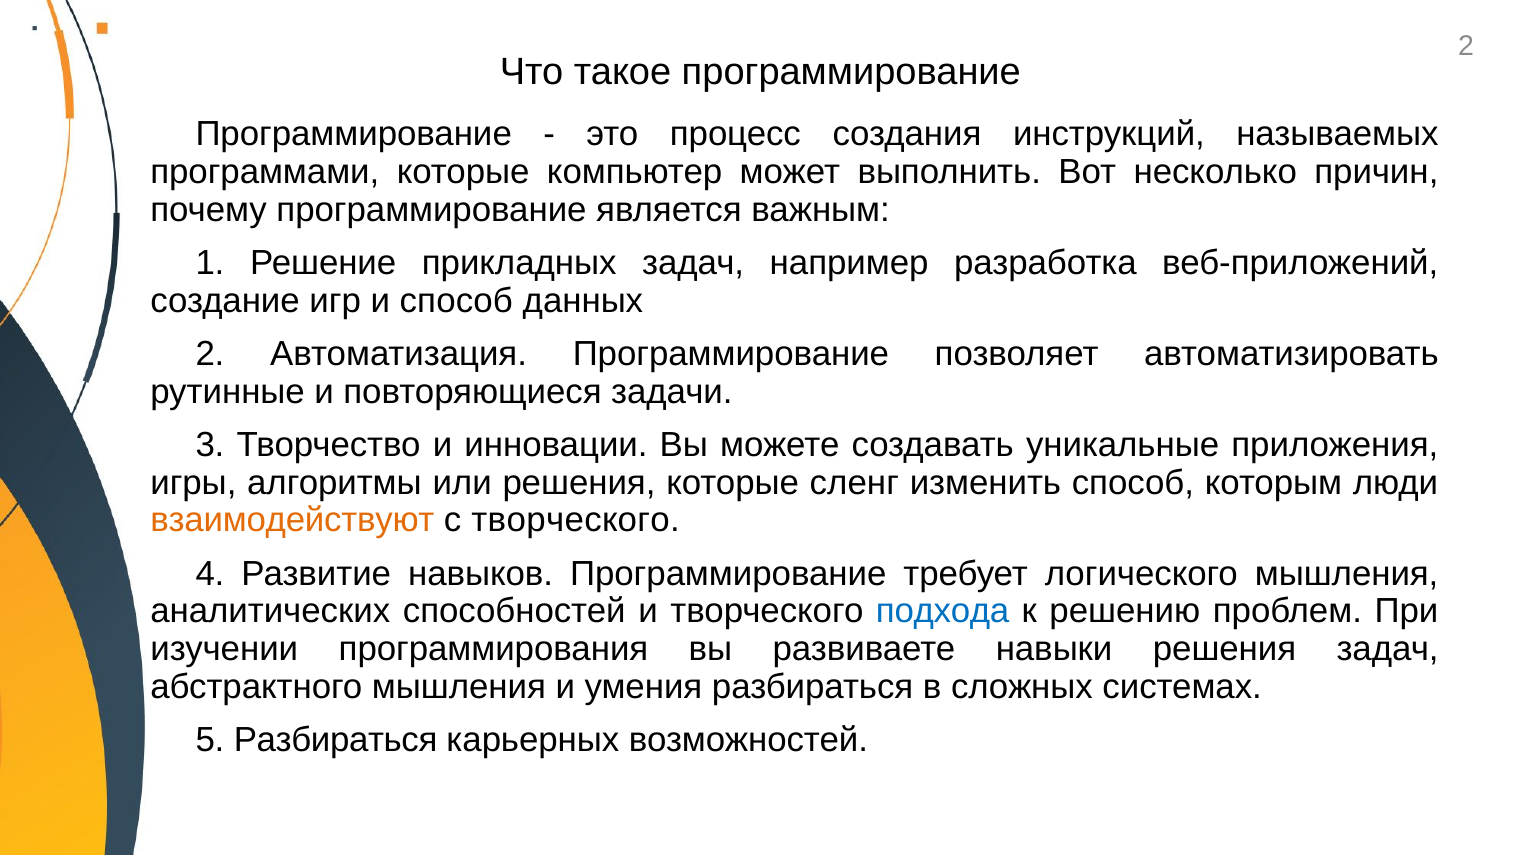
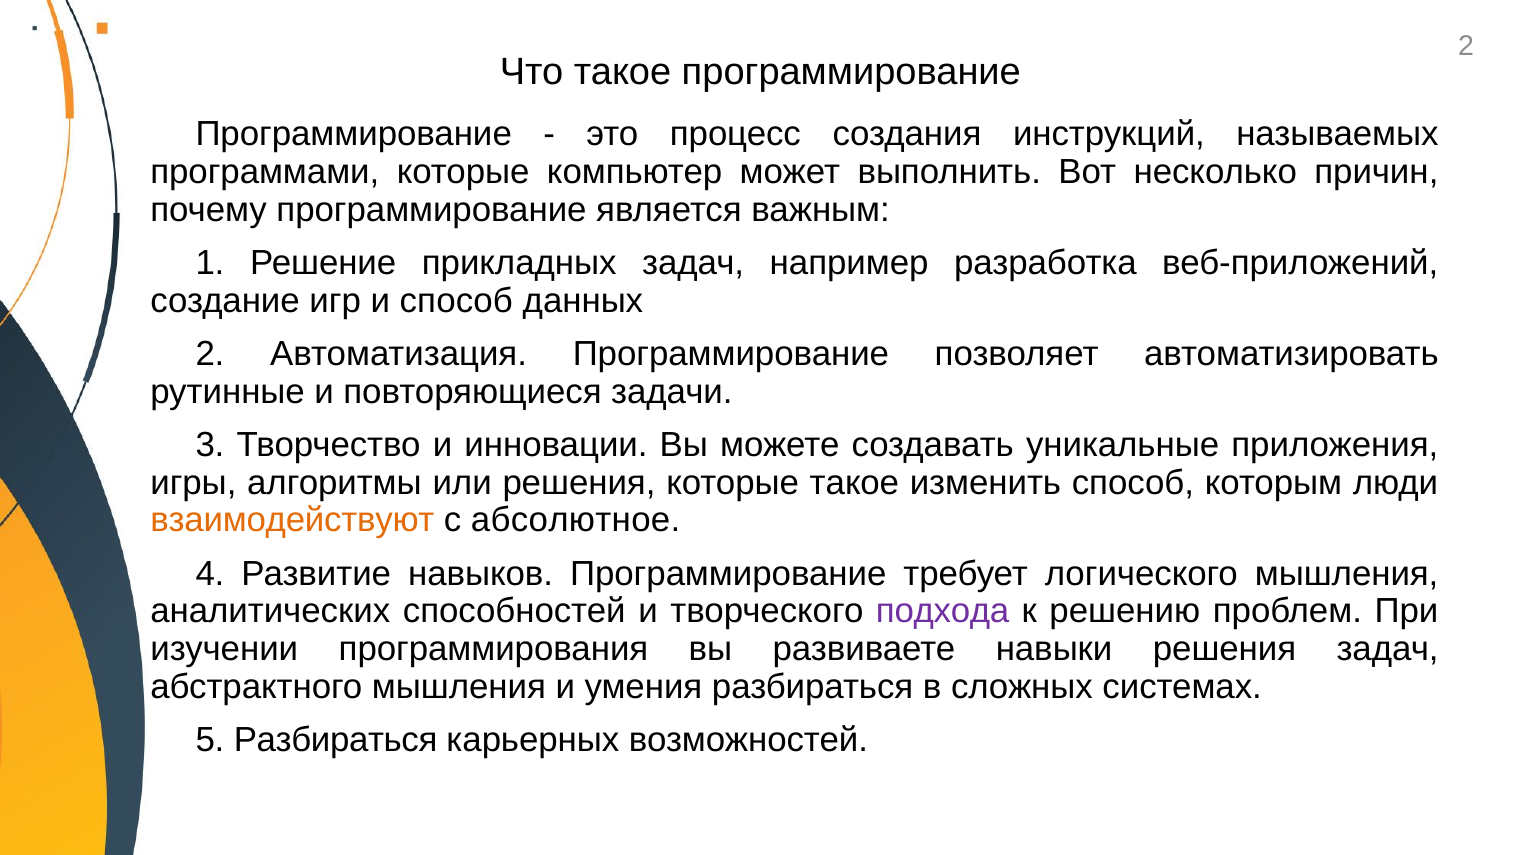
которые сленг: сленг -> такое
с творческого: творческого -> абсолютное
подхода colour: blue -> purple
